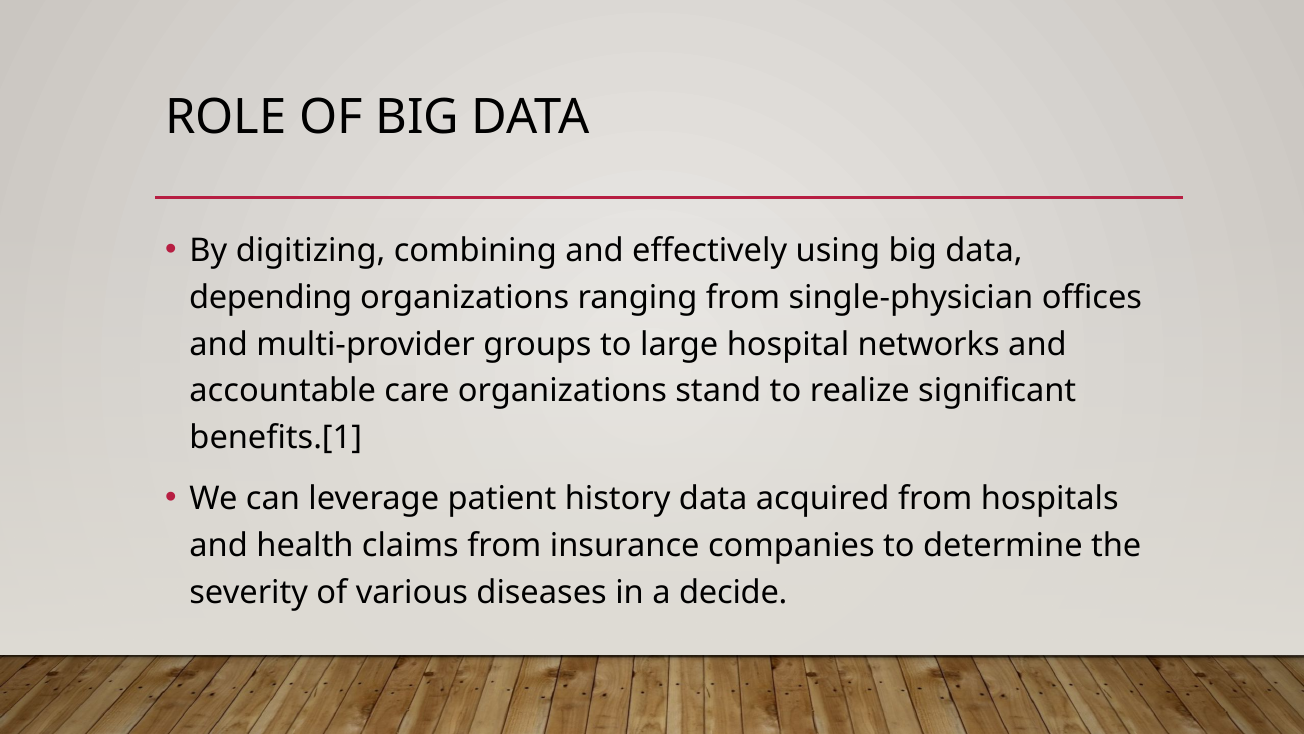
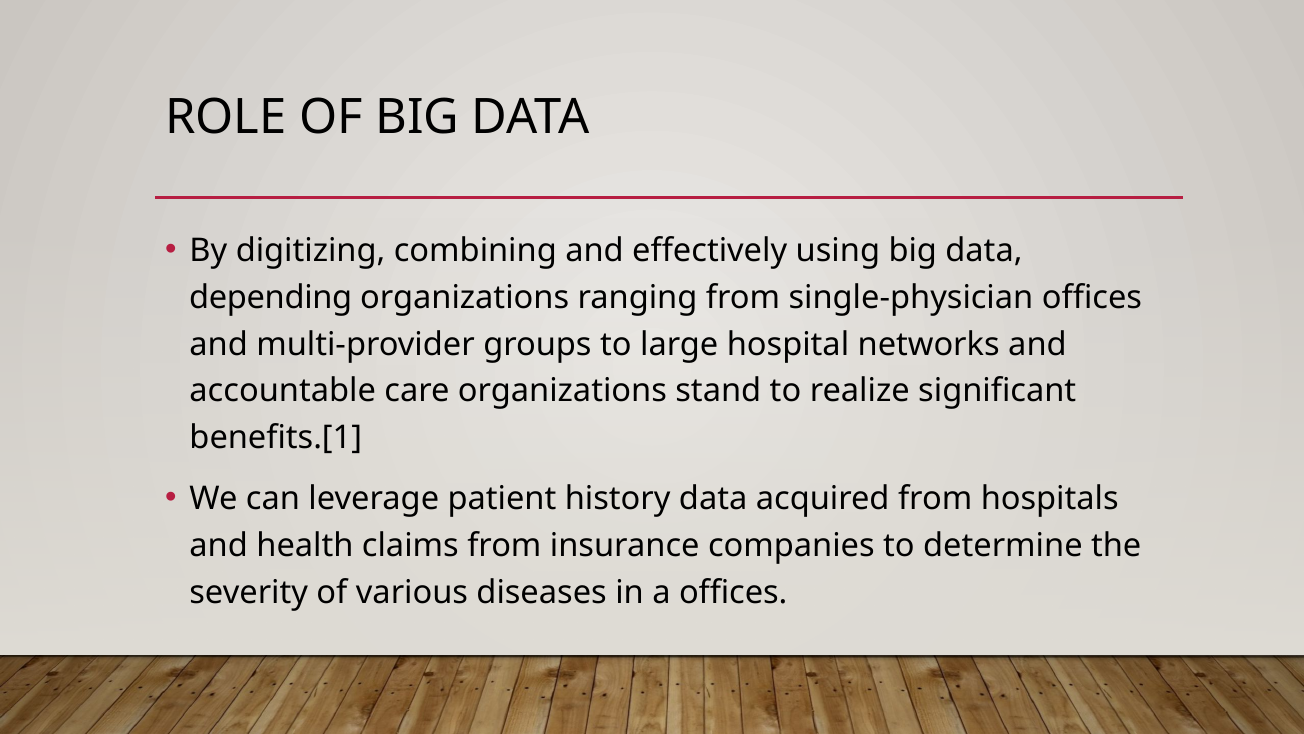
a decide: decide -> offices
